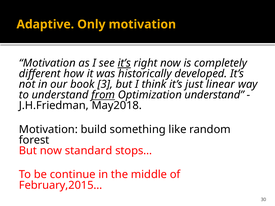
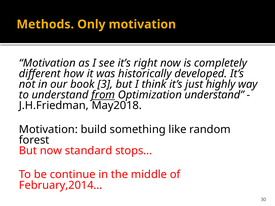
Adaptive: Adaptive -> Methods
it’s at (124, 63) underline: present -> none
linear: linear -> highly
February,2015…: February,2015… -> February,2014…
